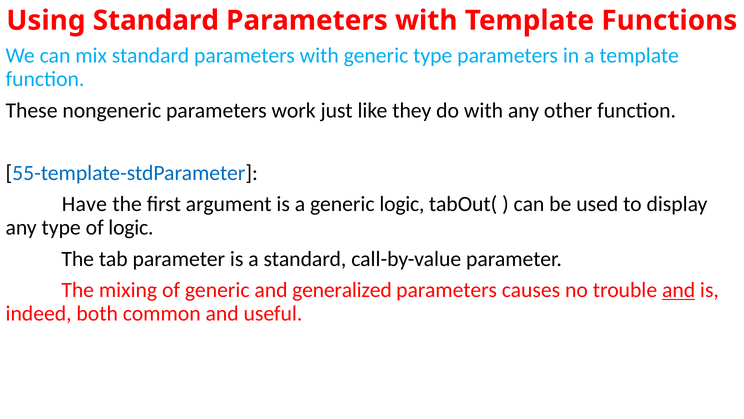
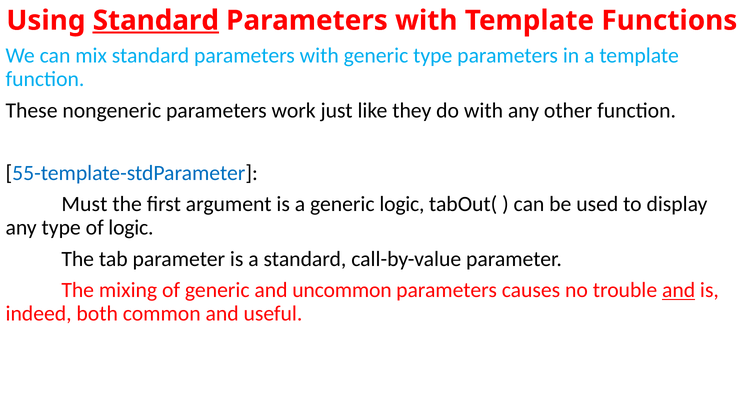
Standard at (156, 20) underline: none -> present
Have: Have -> Must
generalized: generalized -> uncommon
